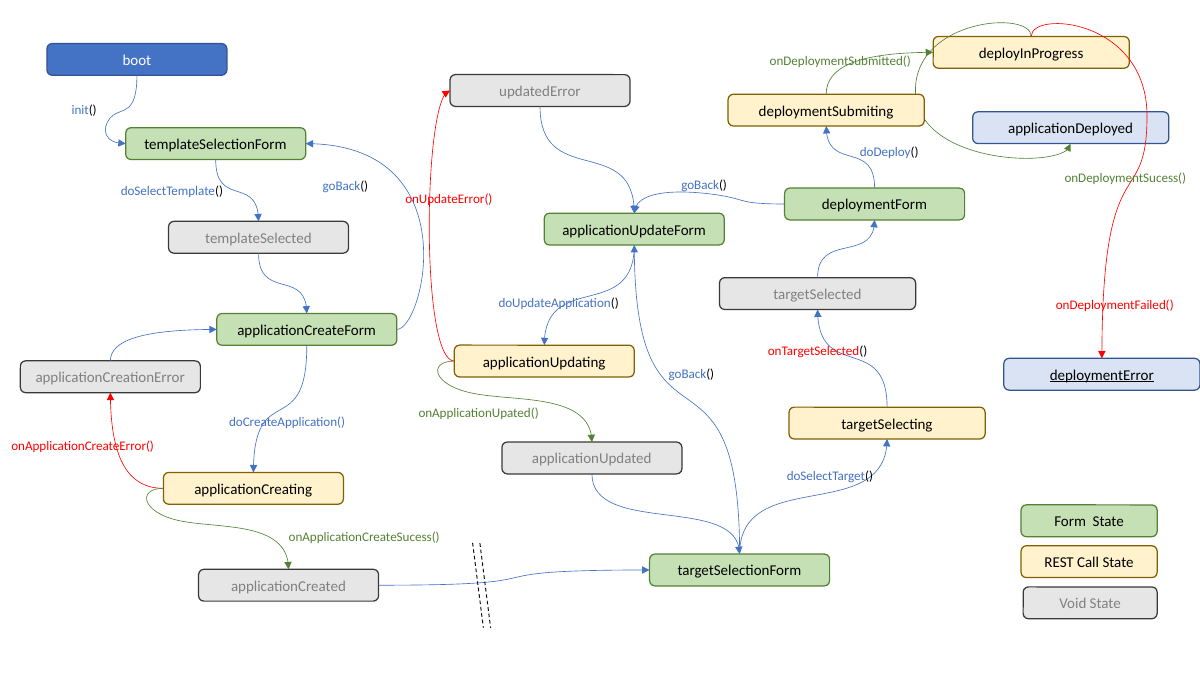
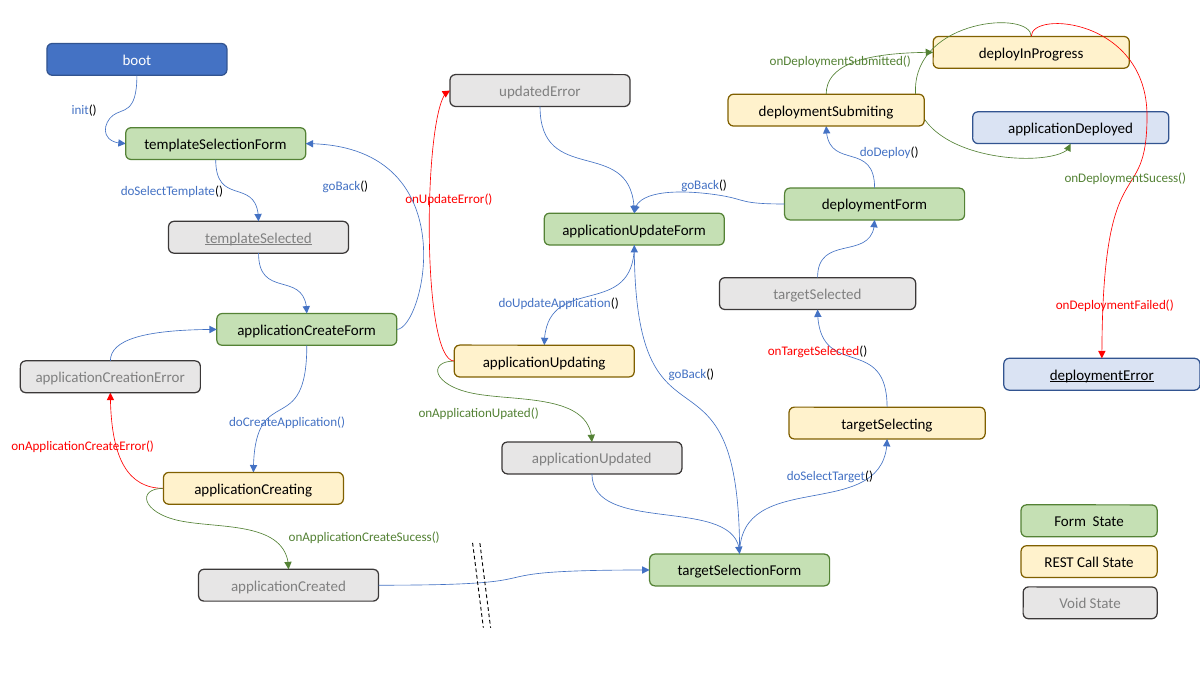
templateSelected underline: none -> present
